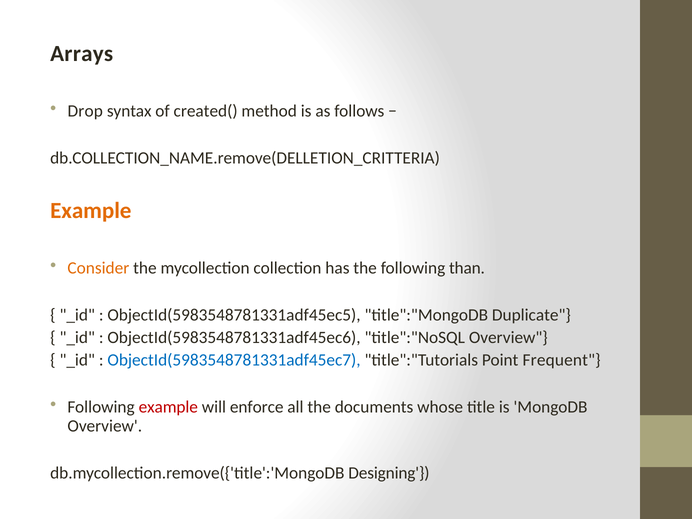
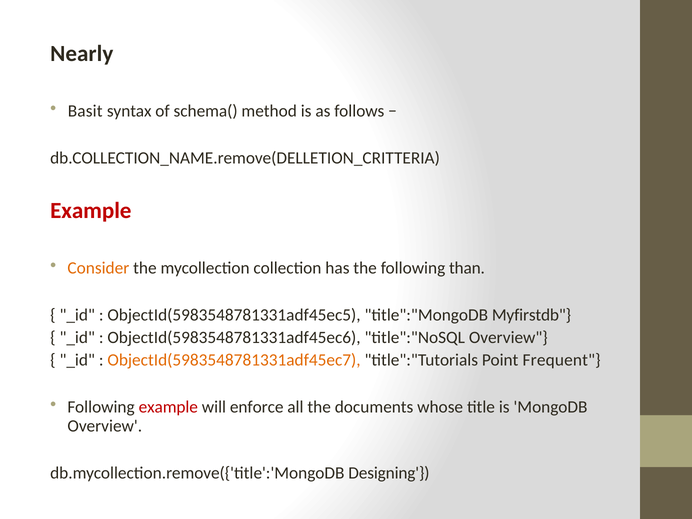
Arrays: Arrays -> Nearly
Drop: Drop -> Basit
created(: created( -> schema(
Example at (91, 211) colour: orange -> red
Duplicate: Duplicate -> Myfirstdb
ObjectId(5983548781331adf45ec7 colour: blue -> orange
